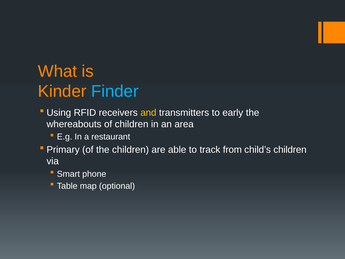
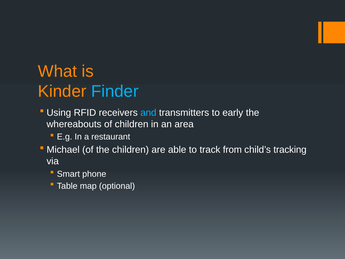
and colour: yellow -> light blue
Primary: Primary -> Michael
child’s children: children -> tracking
